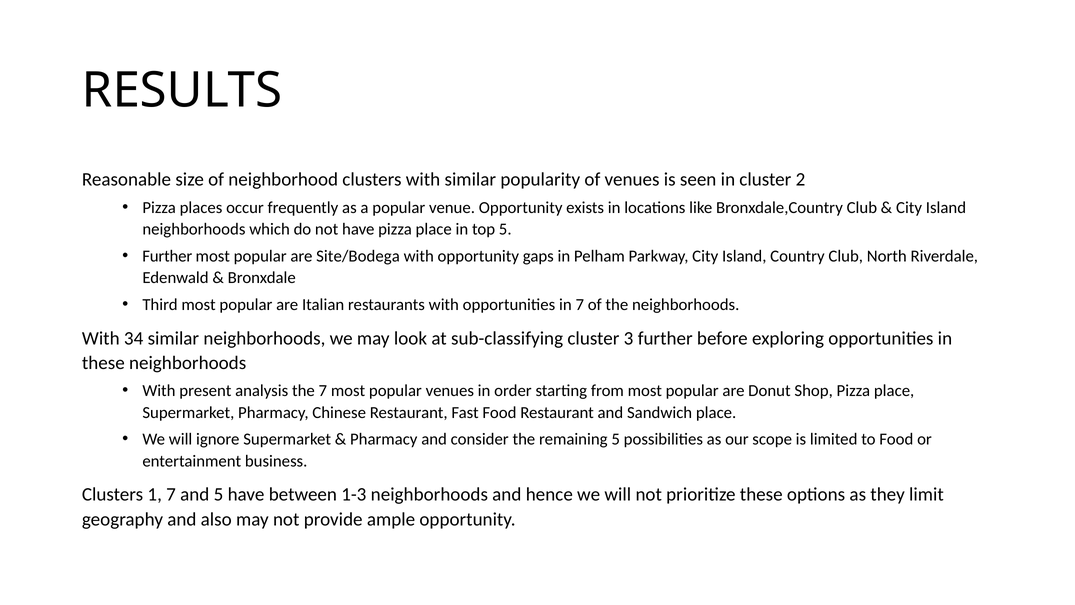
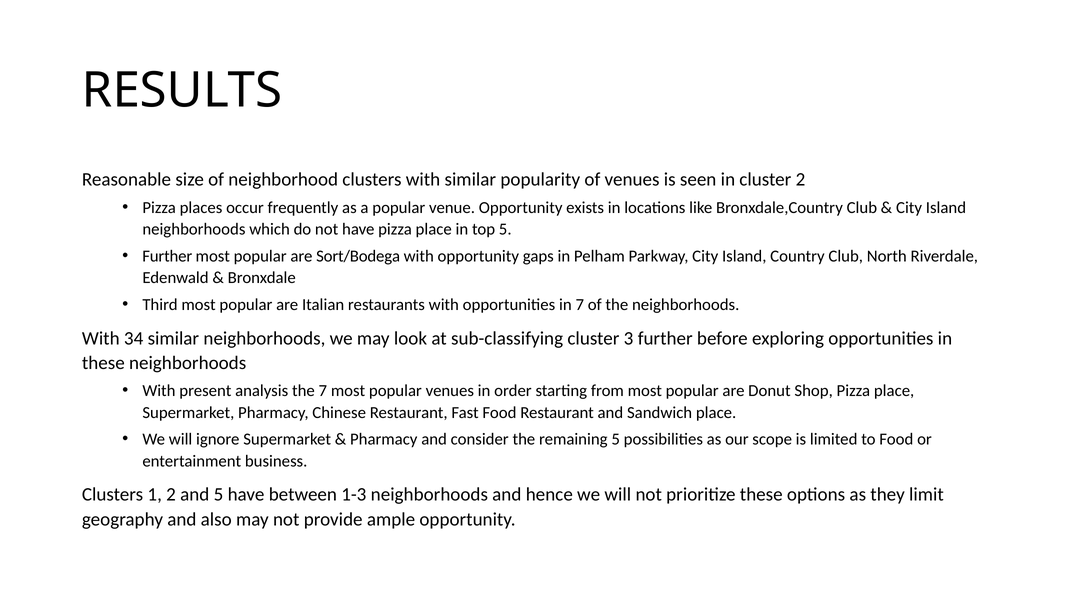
Site/Bodega: Site/Bodega -> Sort/Bodega
1 7: 7 -> 2
